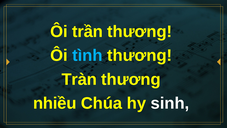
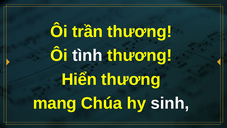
tình colour: light blue -> white
Tràn: Tràn -> Hiển
nhiều: nhiều -> mang
